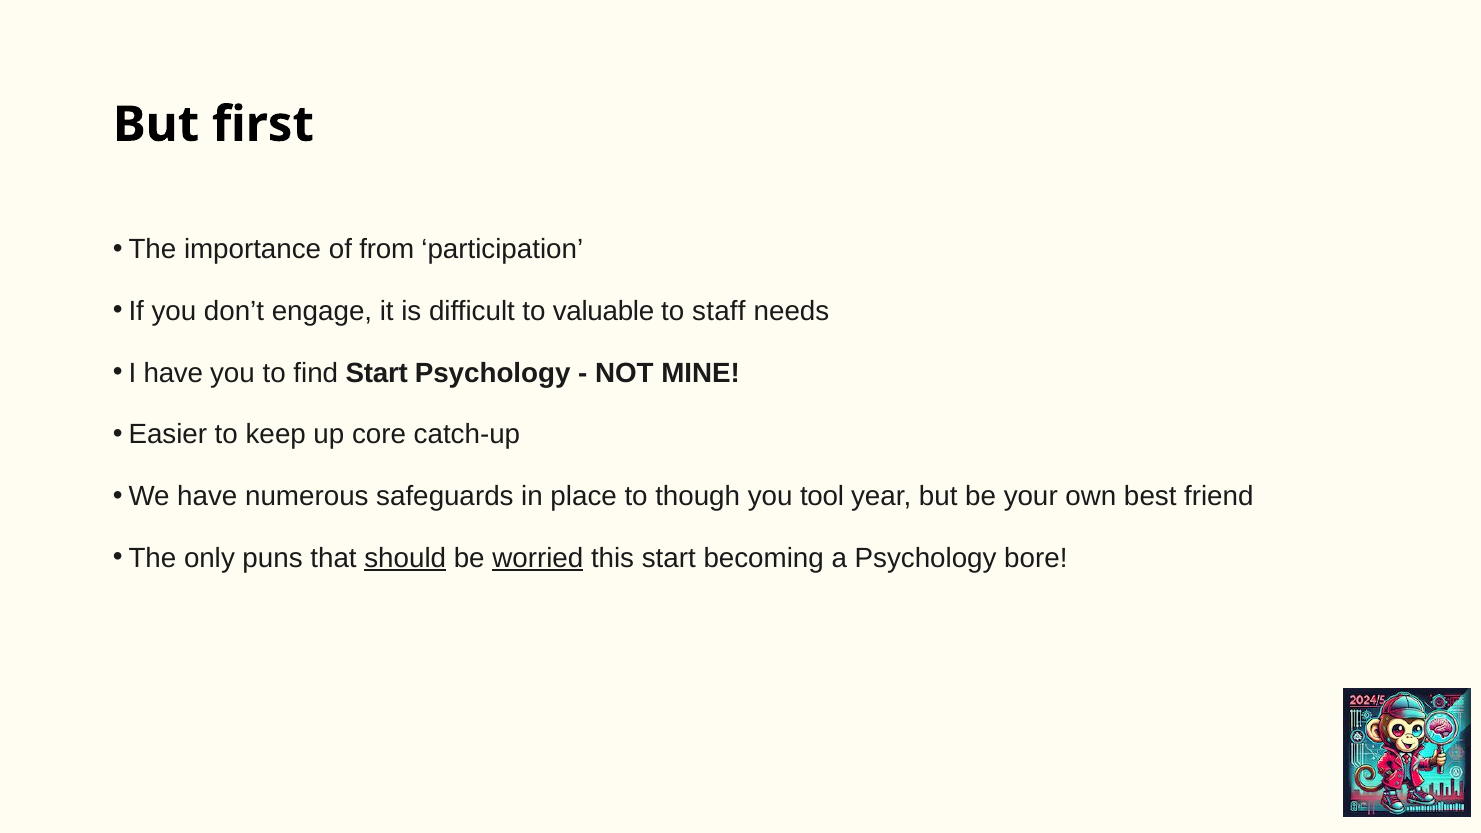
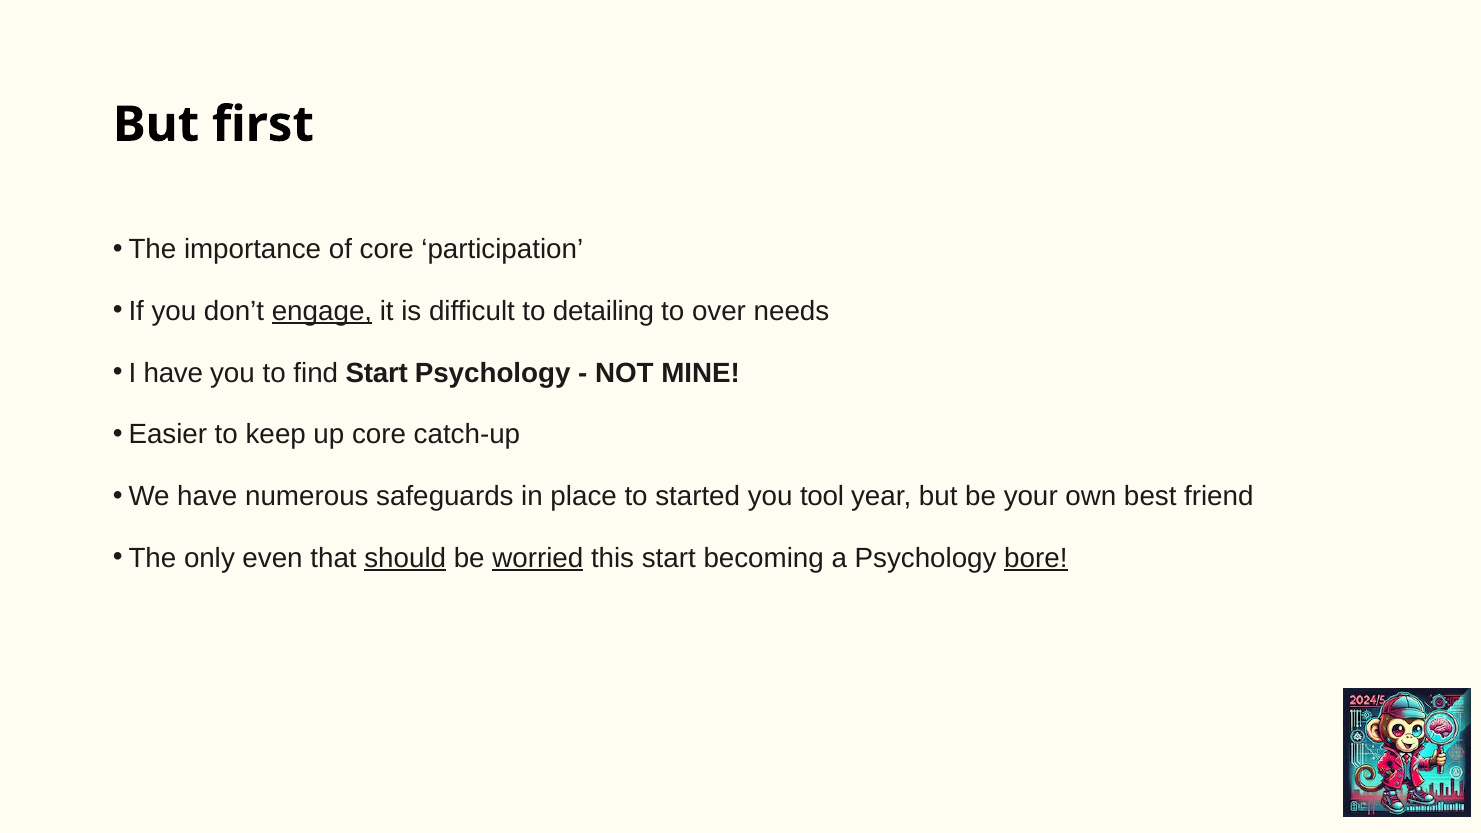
of from: from -> core
engage underline: none -> present
valuable: valuable -> detailing
staff: staff -> over
though: though -> started
puns: puns -> even
bore underline: none -> present
